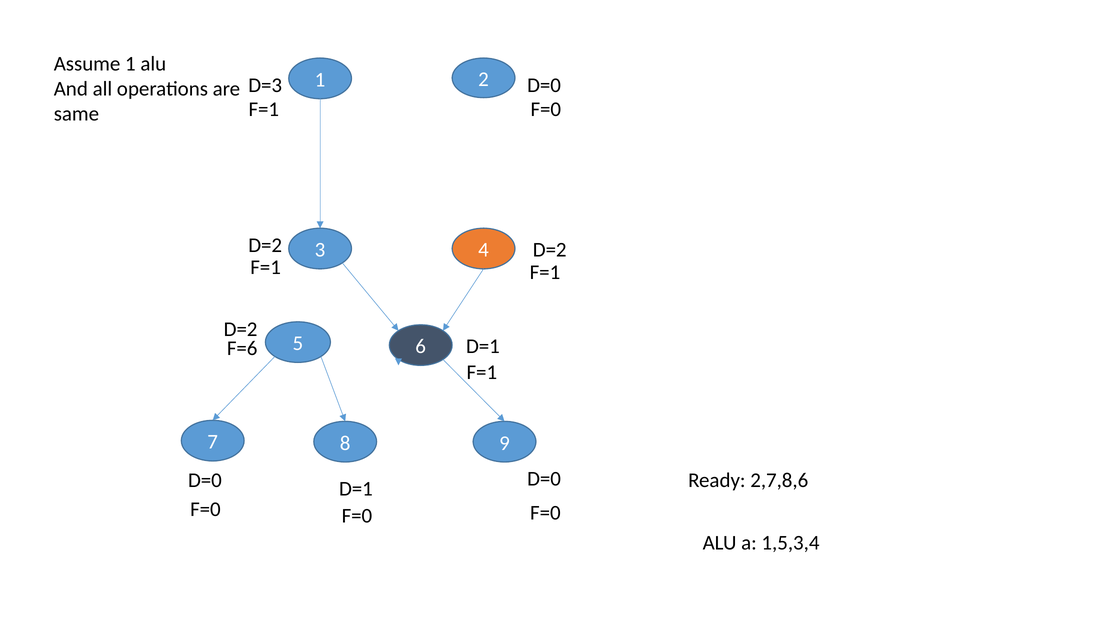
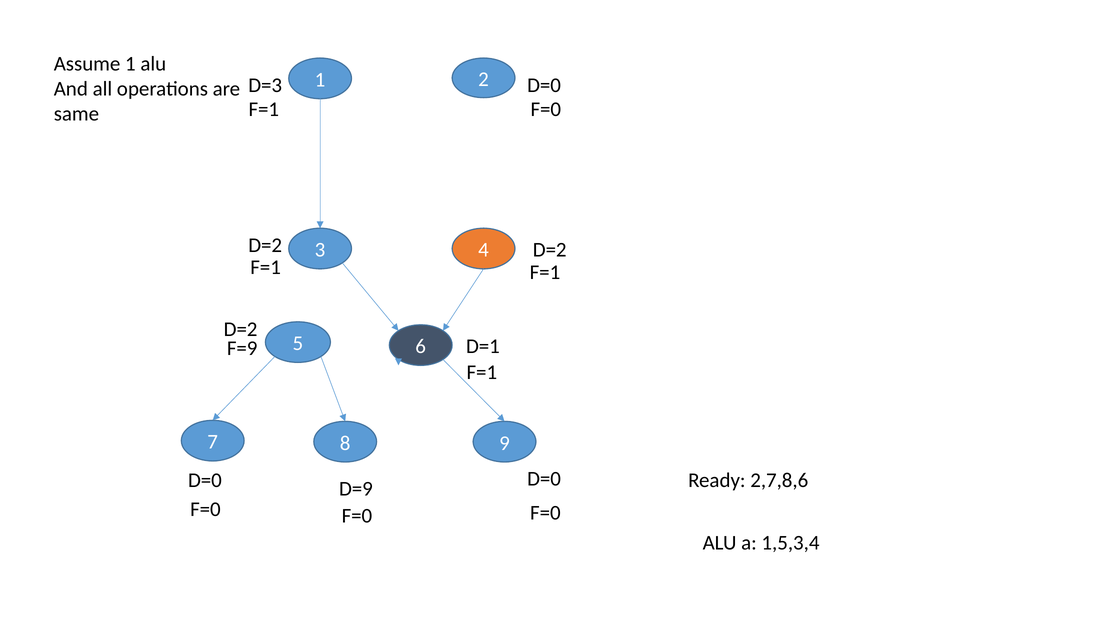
F=6: F=6 -> F=9
D=1 at (356, 489): D=1 -> D=9
